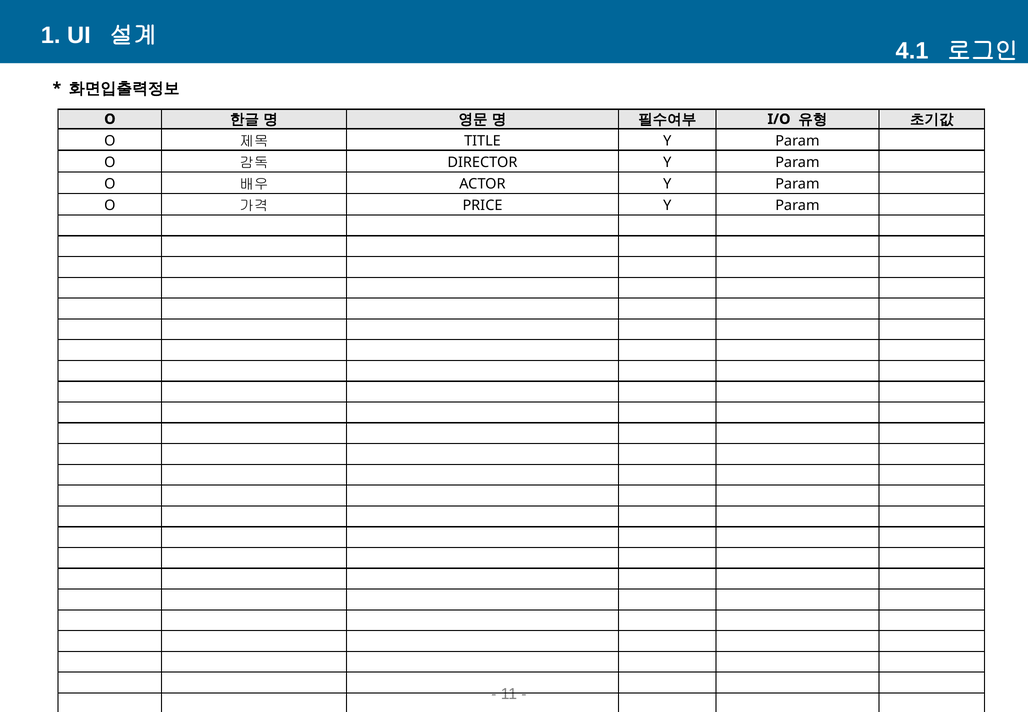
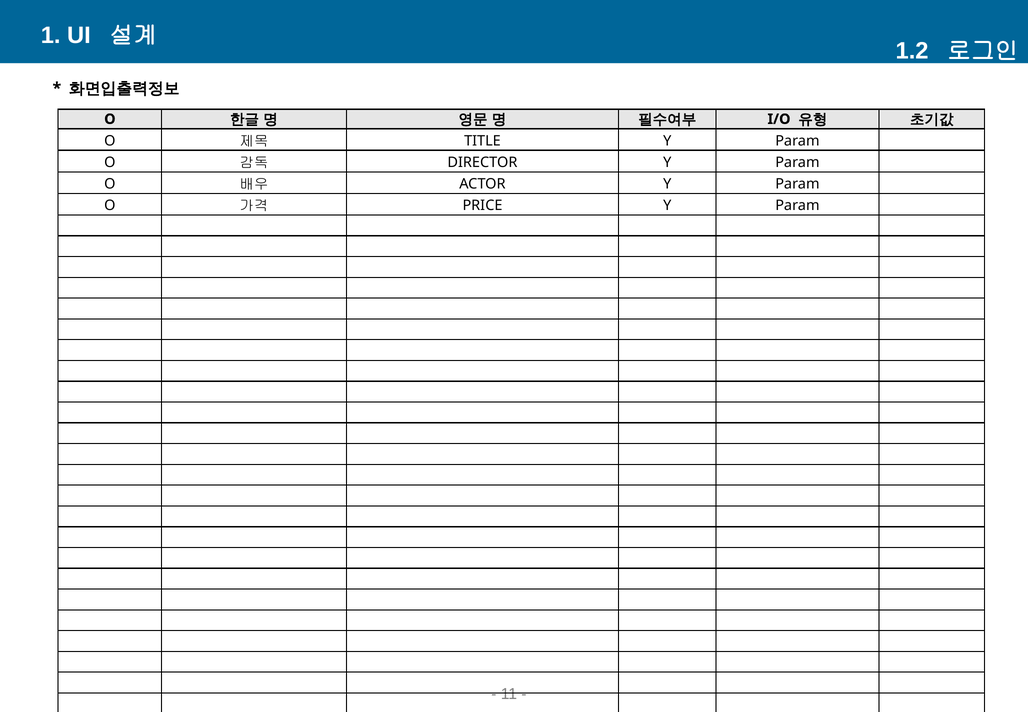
4.1: 4.1 -> 1.2
